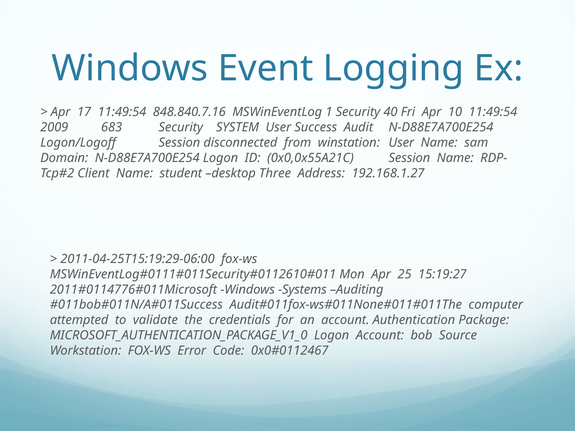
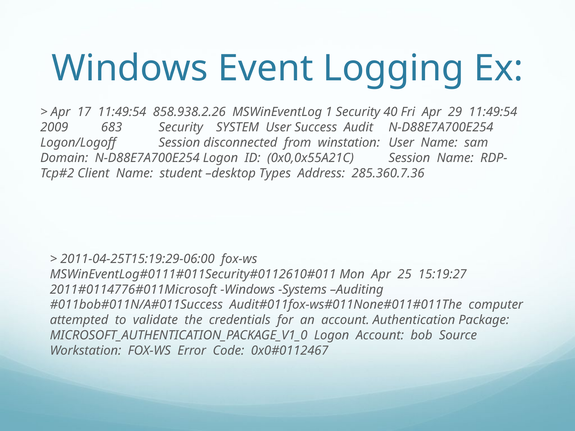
848.840.7.16: 848.840.7.16 -> 858.938.2.26
10: 10 -> 29
Three: Three -> Types
192.168.1.27: 192.168.1.27 -> 285.360.7.36
